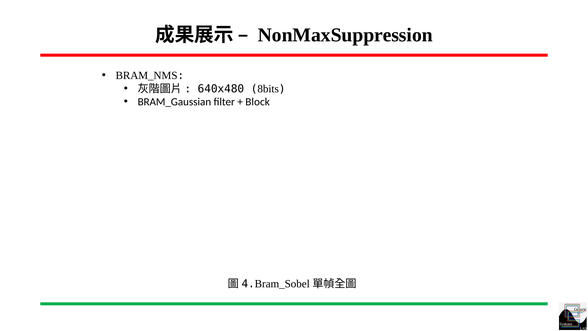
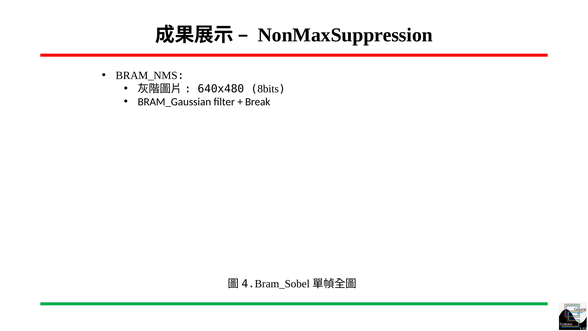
Block: Block -> Break
